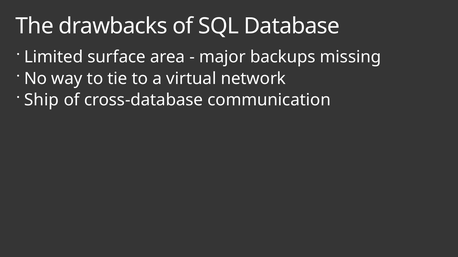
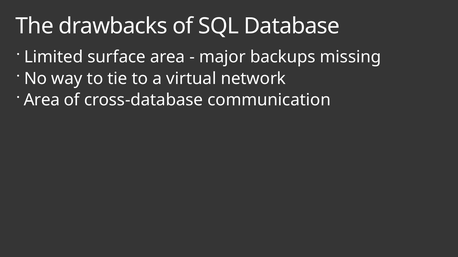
Ship at (42, 100): Ship -> Area
